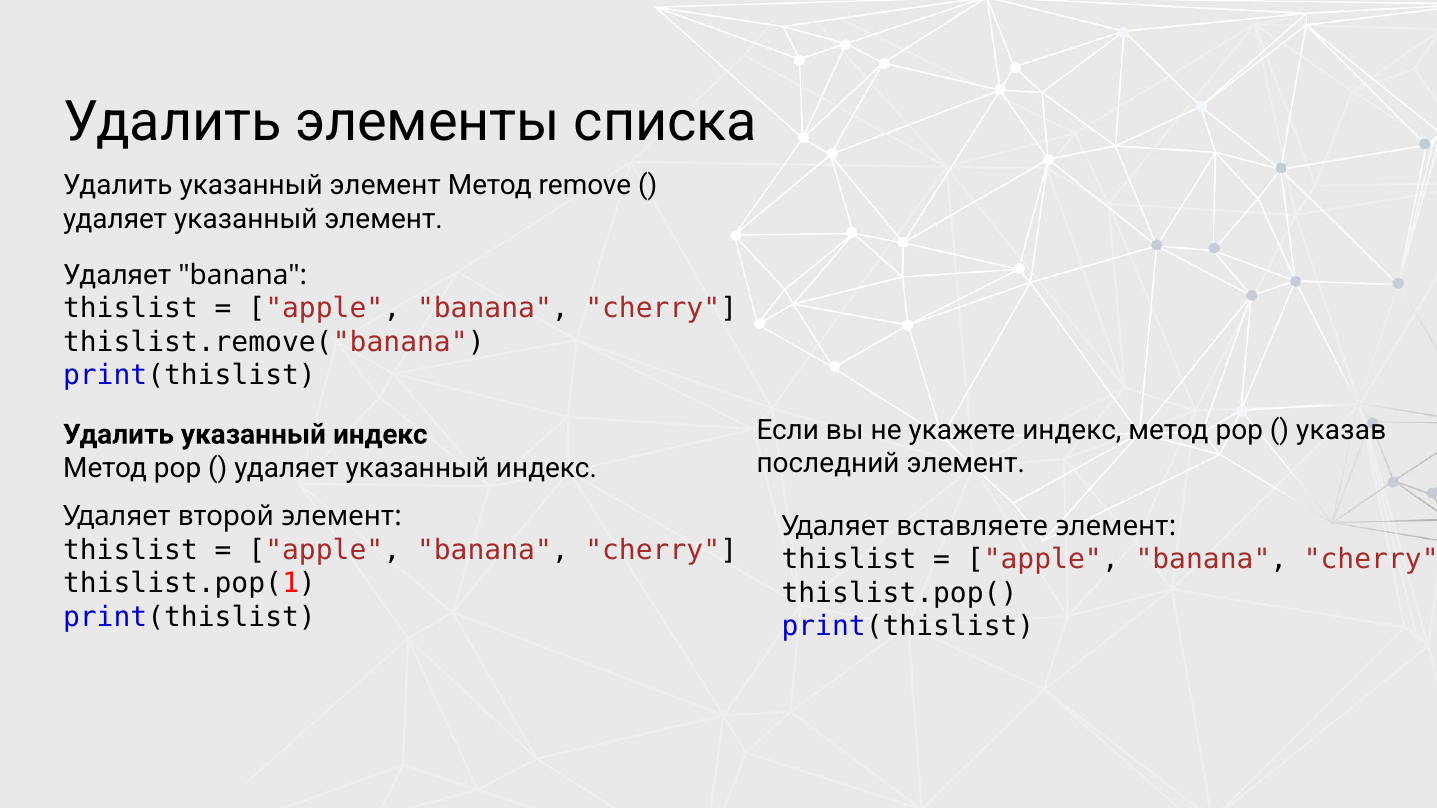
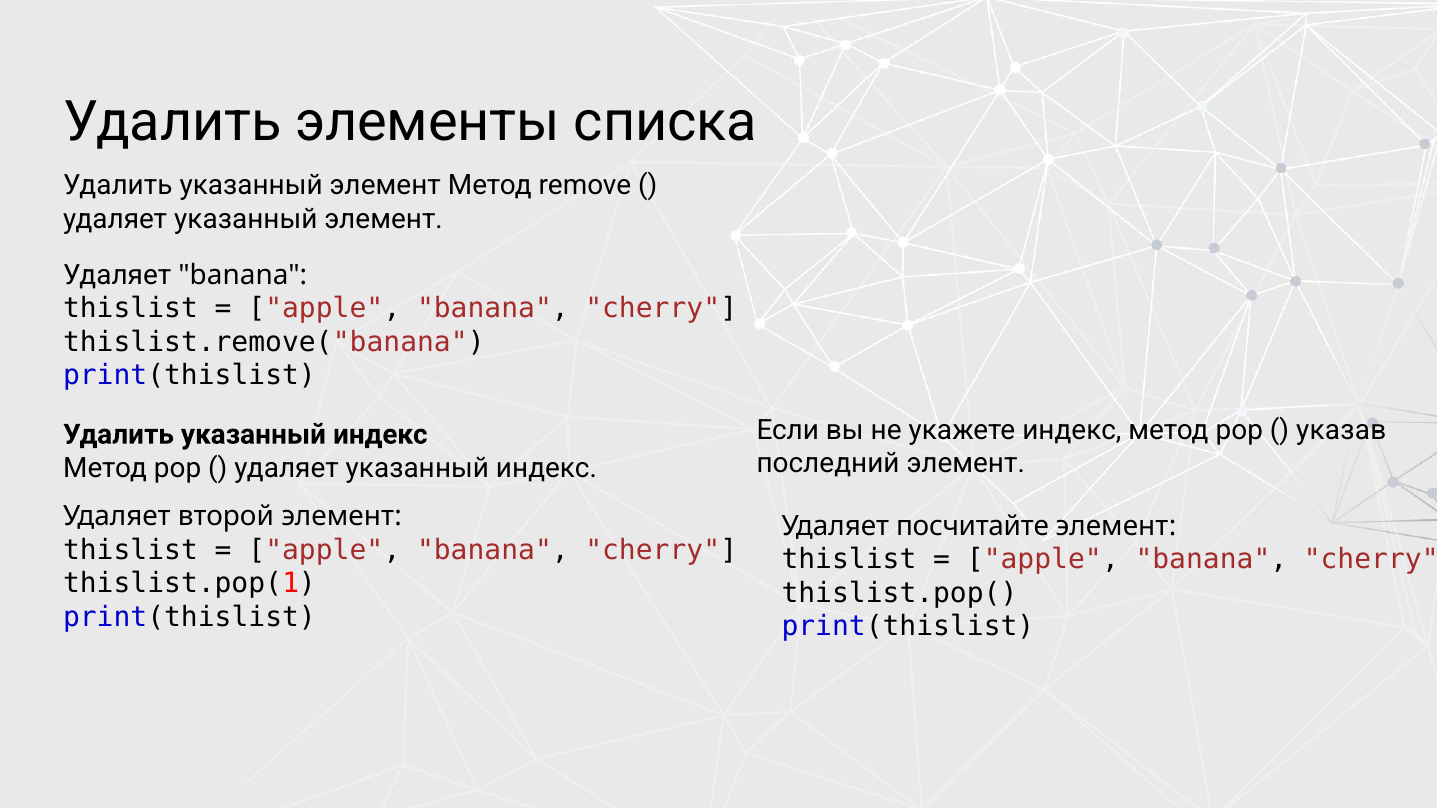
вставляете: вставляете -> посчитайте
